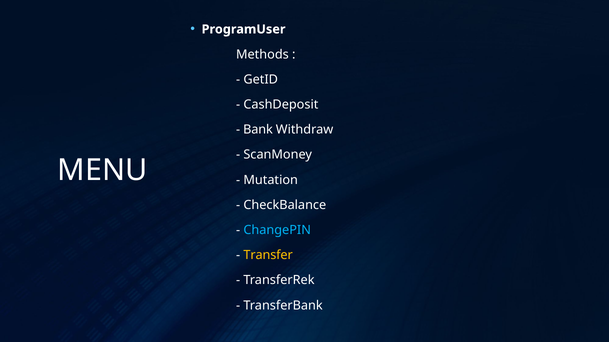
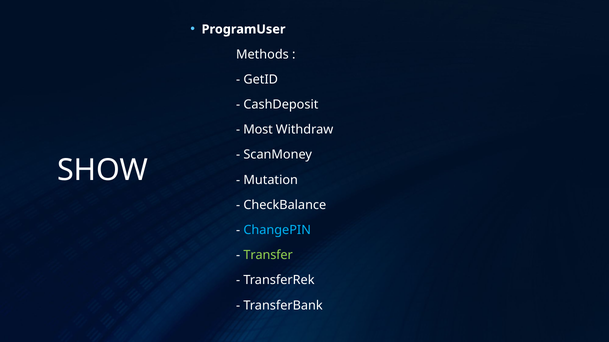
Bank: Bank -> Most
MENU: MENU -> SHOW
Transfer colour: yellow -> light green
